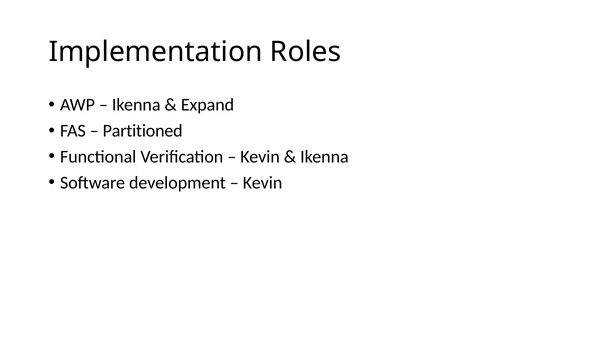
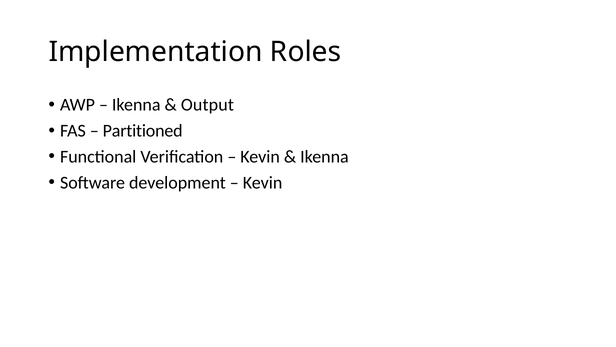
Expand: Expand -> Output
